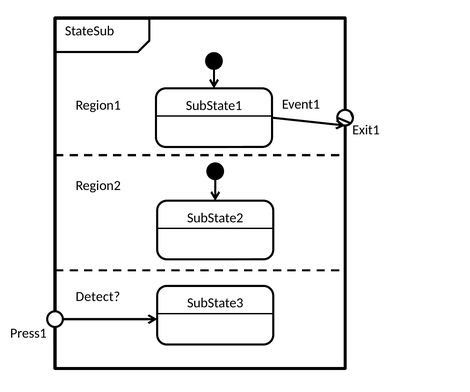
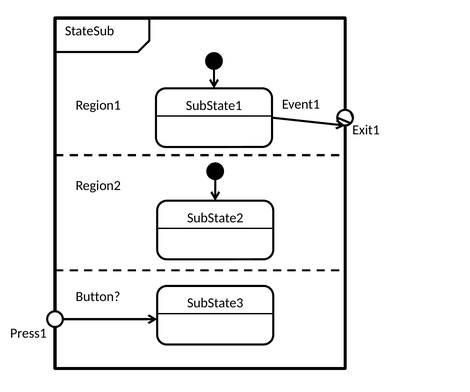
Detect: Detect -> Button
